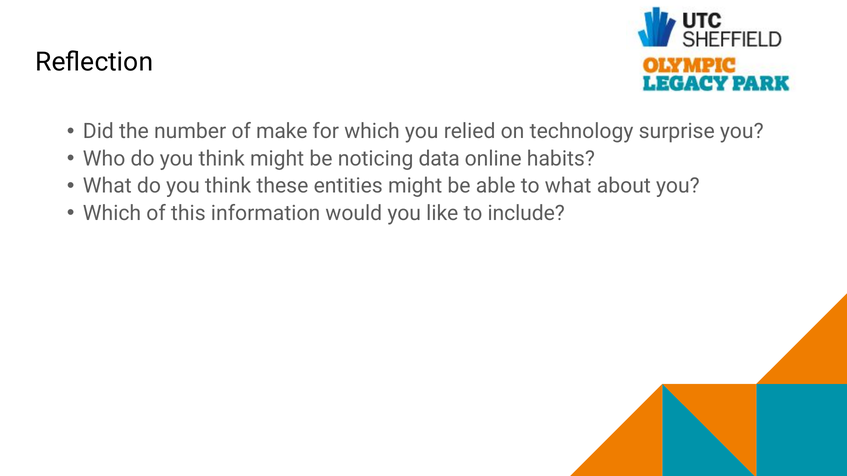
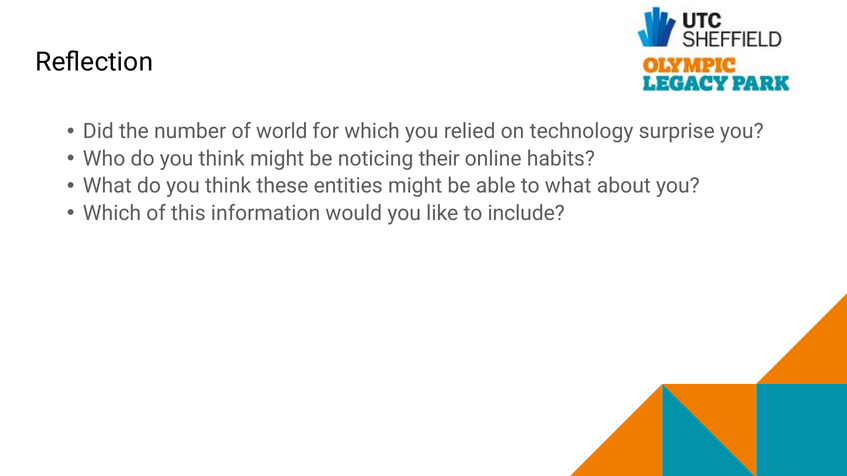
make: make -> world
data: data -> their
